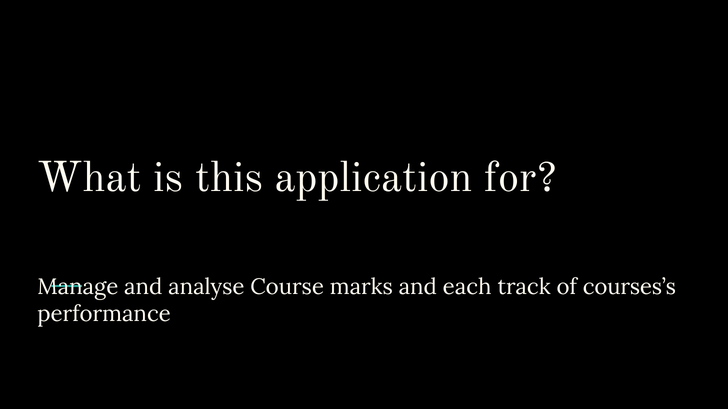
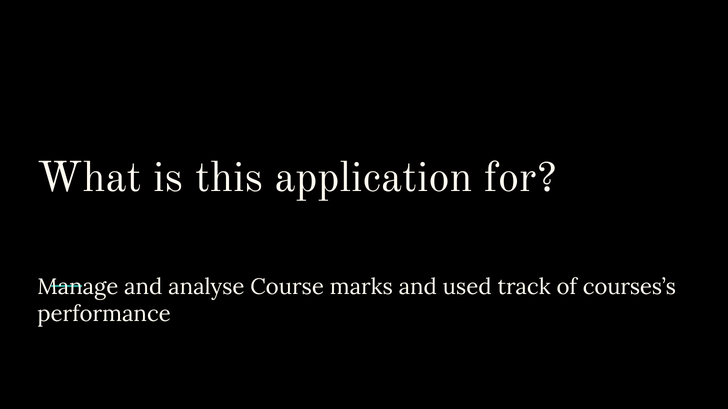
each: each -> used
